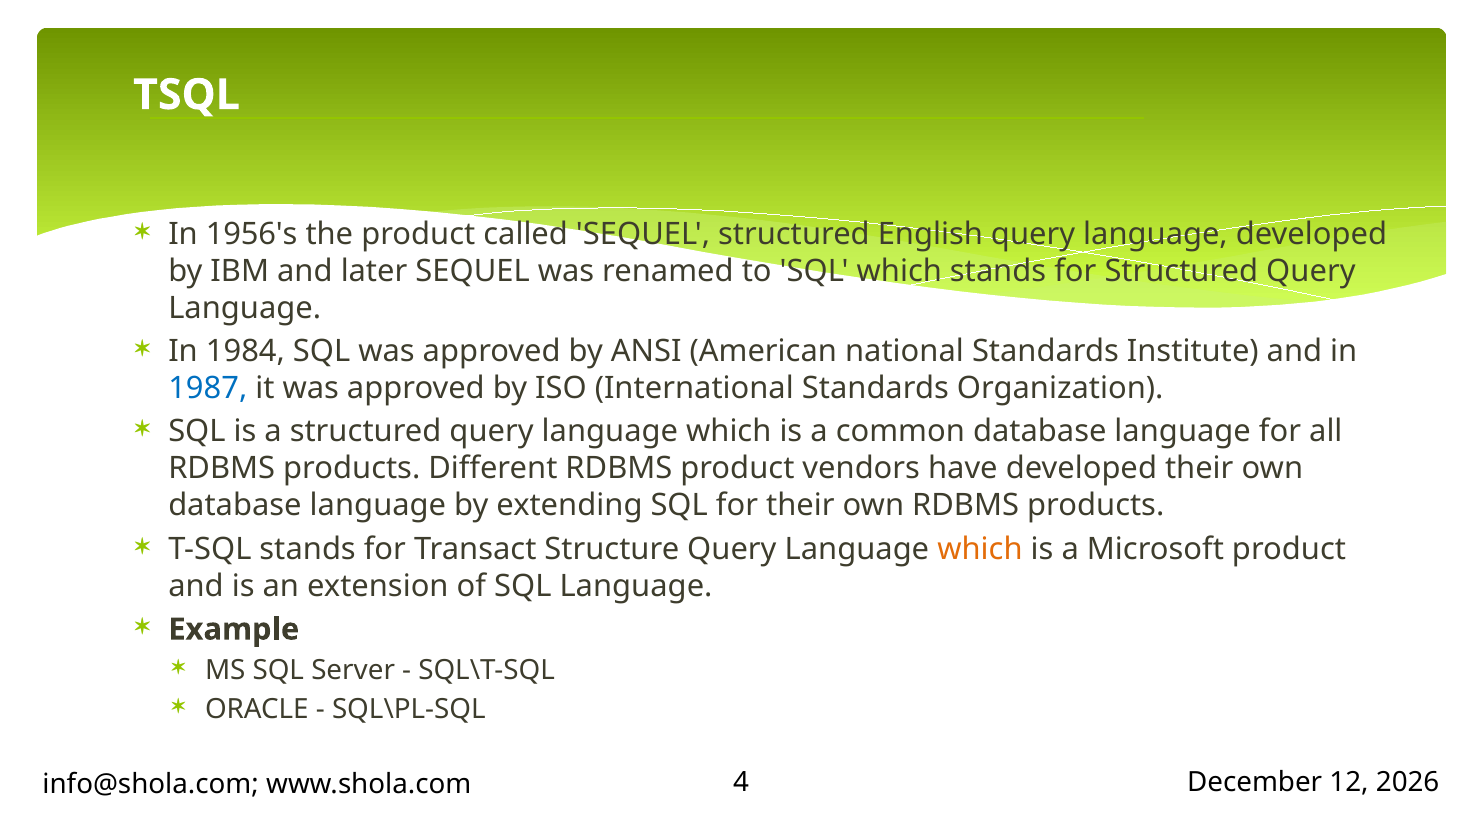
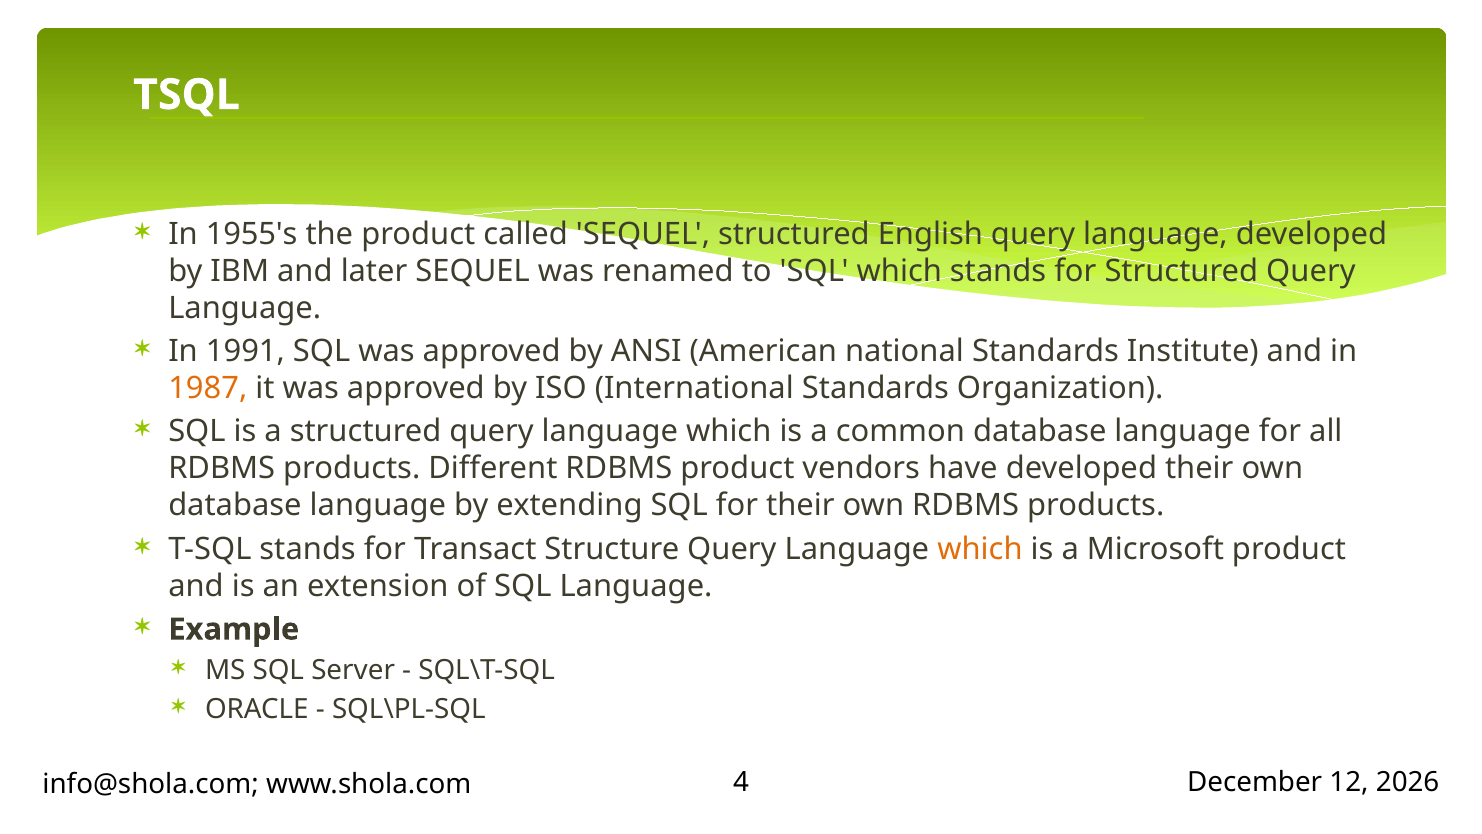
1956's: 1956's -> 1955's
1984: 1984 -> 1991
1987 colour: blue -> orange
